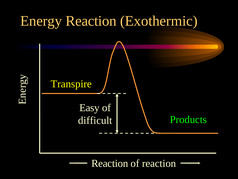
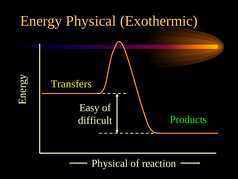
Energy Reaction: Reaction -> Physical
Transpire: Transpire -> Transfers
Reaction at (110, 163): Reaction -> Physical
